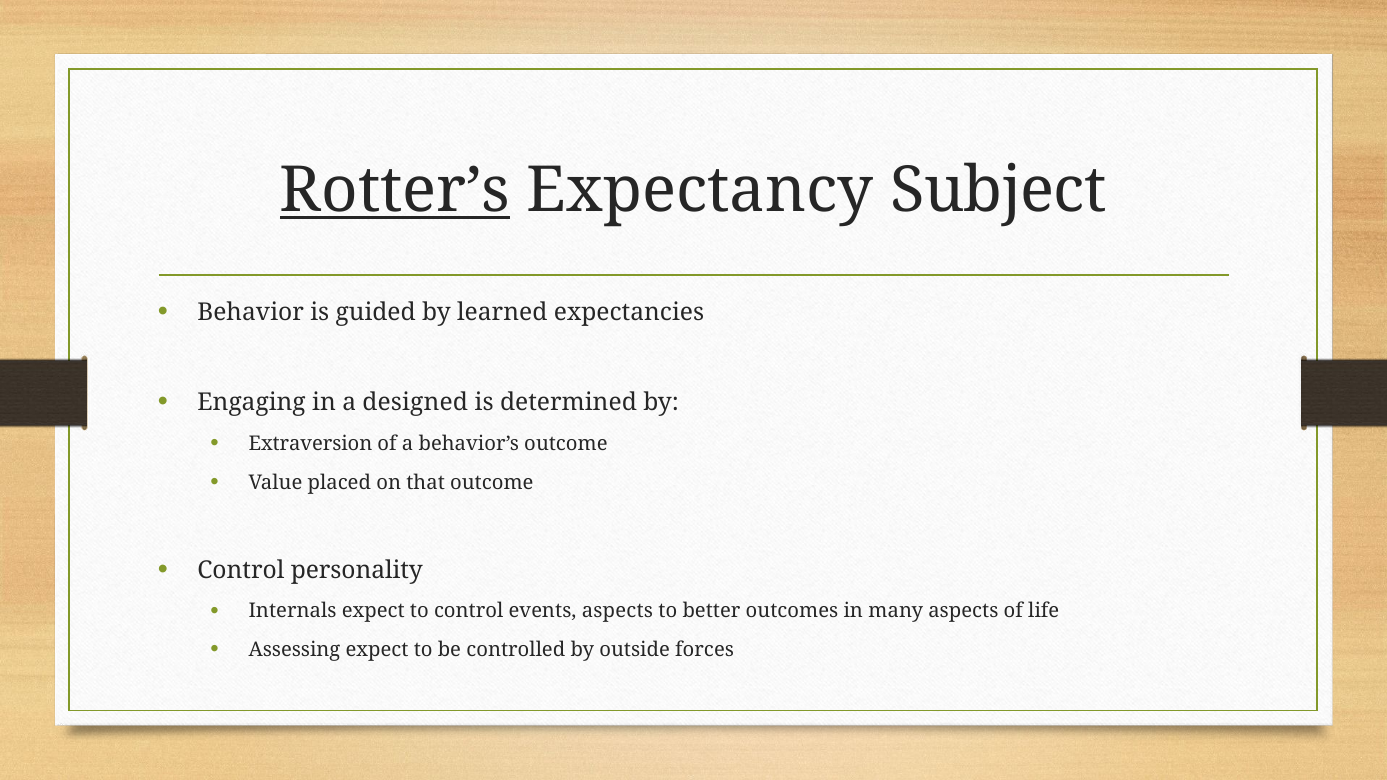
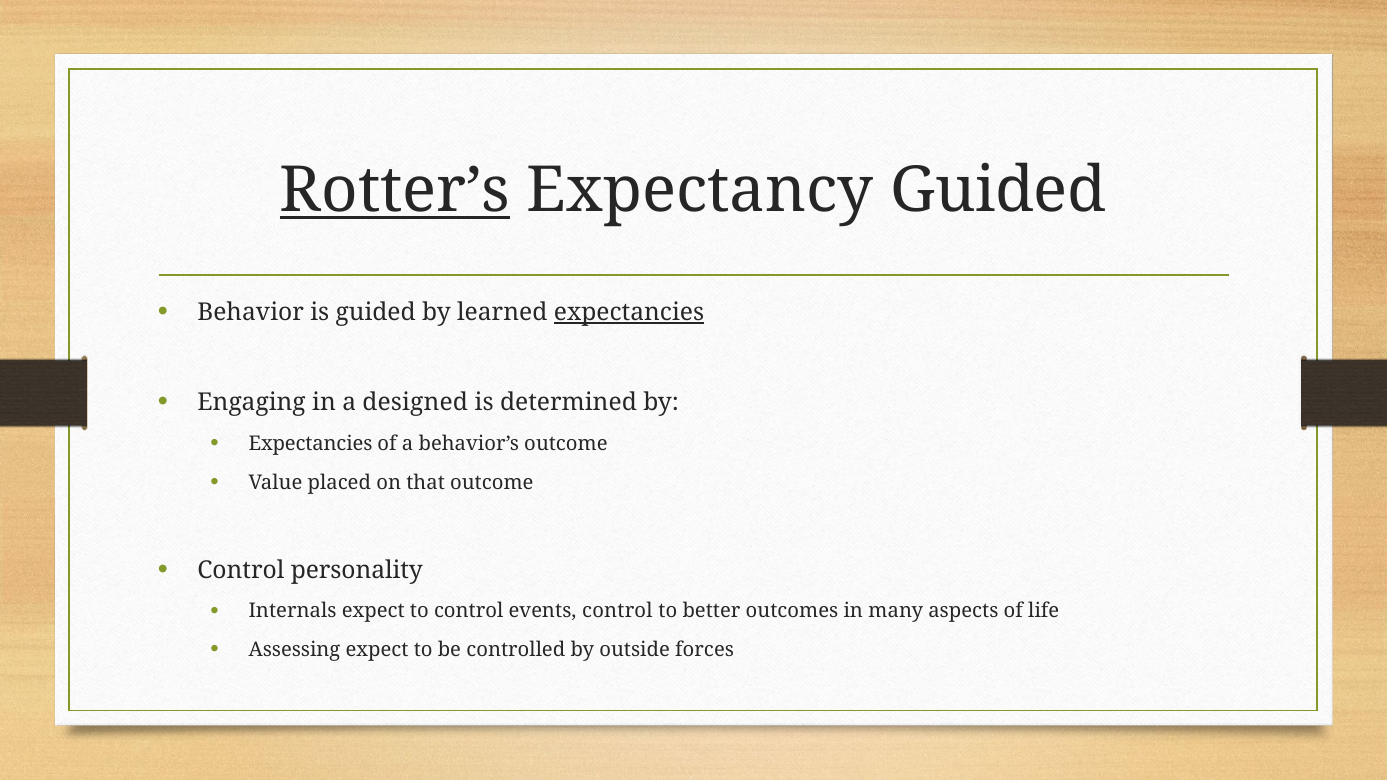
Expectancy Subject: Subject -> Guided
expectancies at (629, 313) underline: none -> present
Extraversion at (310, 444): Extraversion -> Expectancies
events aspects: aspects -> control
